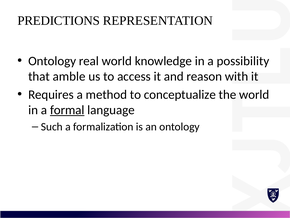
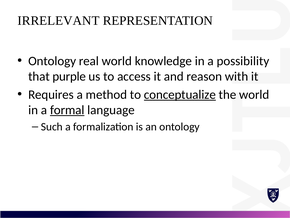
PREDICTIONS: PREDICTIONS -> IRRELEVANT
amble: amble -> purple
conceptualize underline: none -> present
